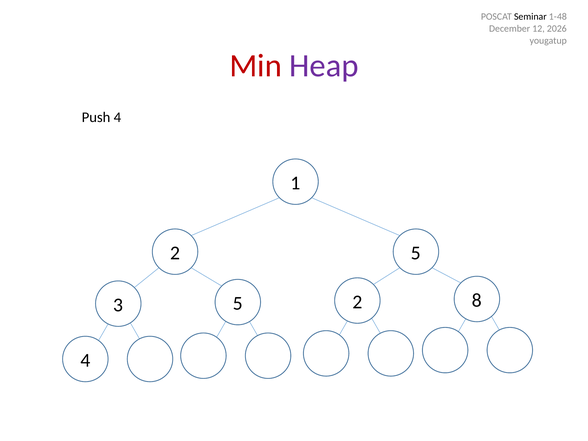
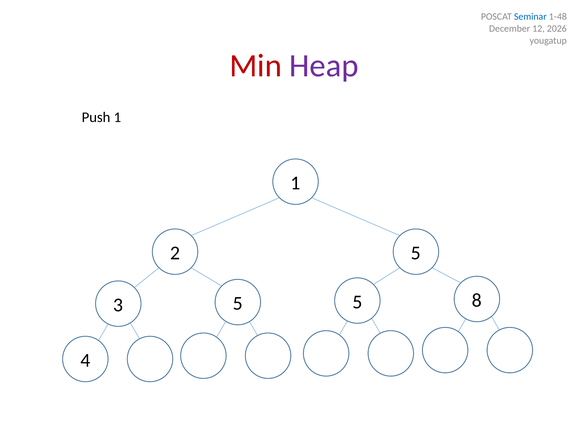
Seminar colour: black -> blue
Push 4: 4 -> 1
5 2: 2 -> 5
